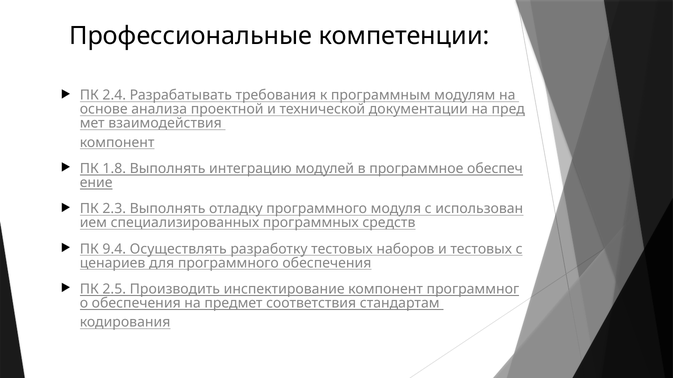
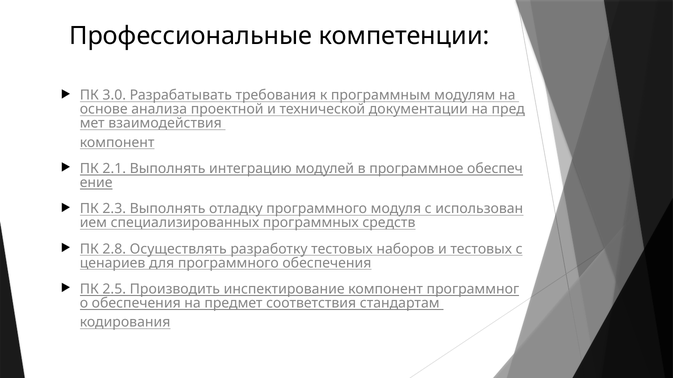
2.4: 2.4 -> 3.0
1.8: 1.8 -> 2.1
9.4: 9.4 -> 2.8
